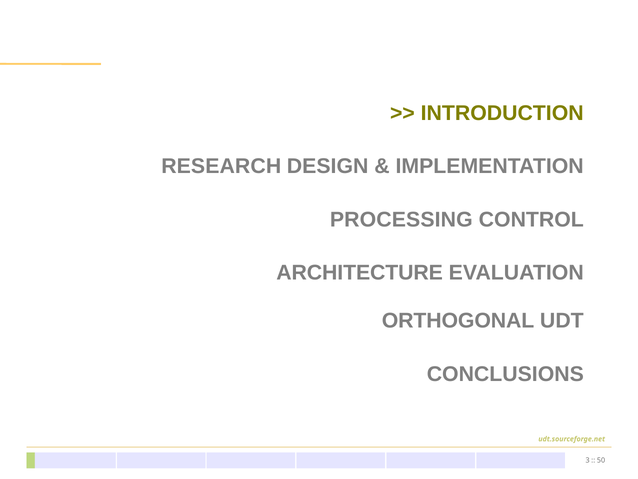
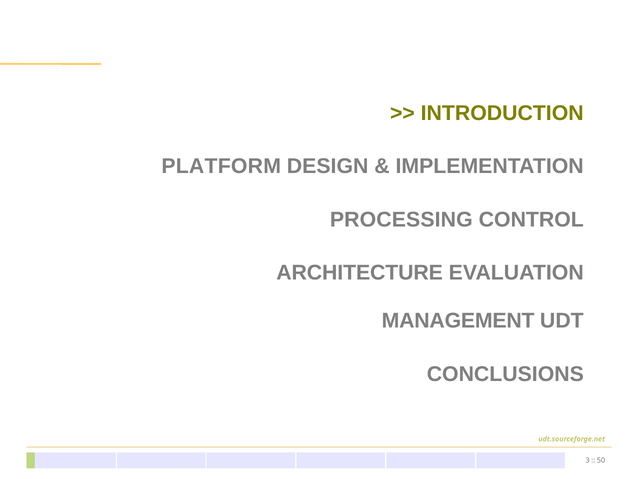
RESEARCH: RESEARCH -> PLATFORM
ORTHOGONAL: ORTHOGONAL -> MANAGEMENT
